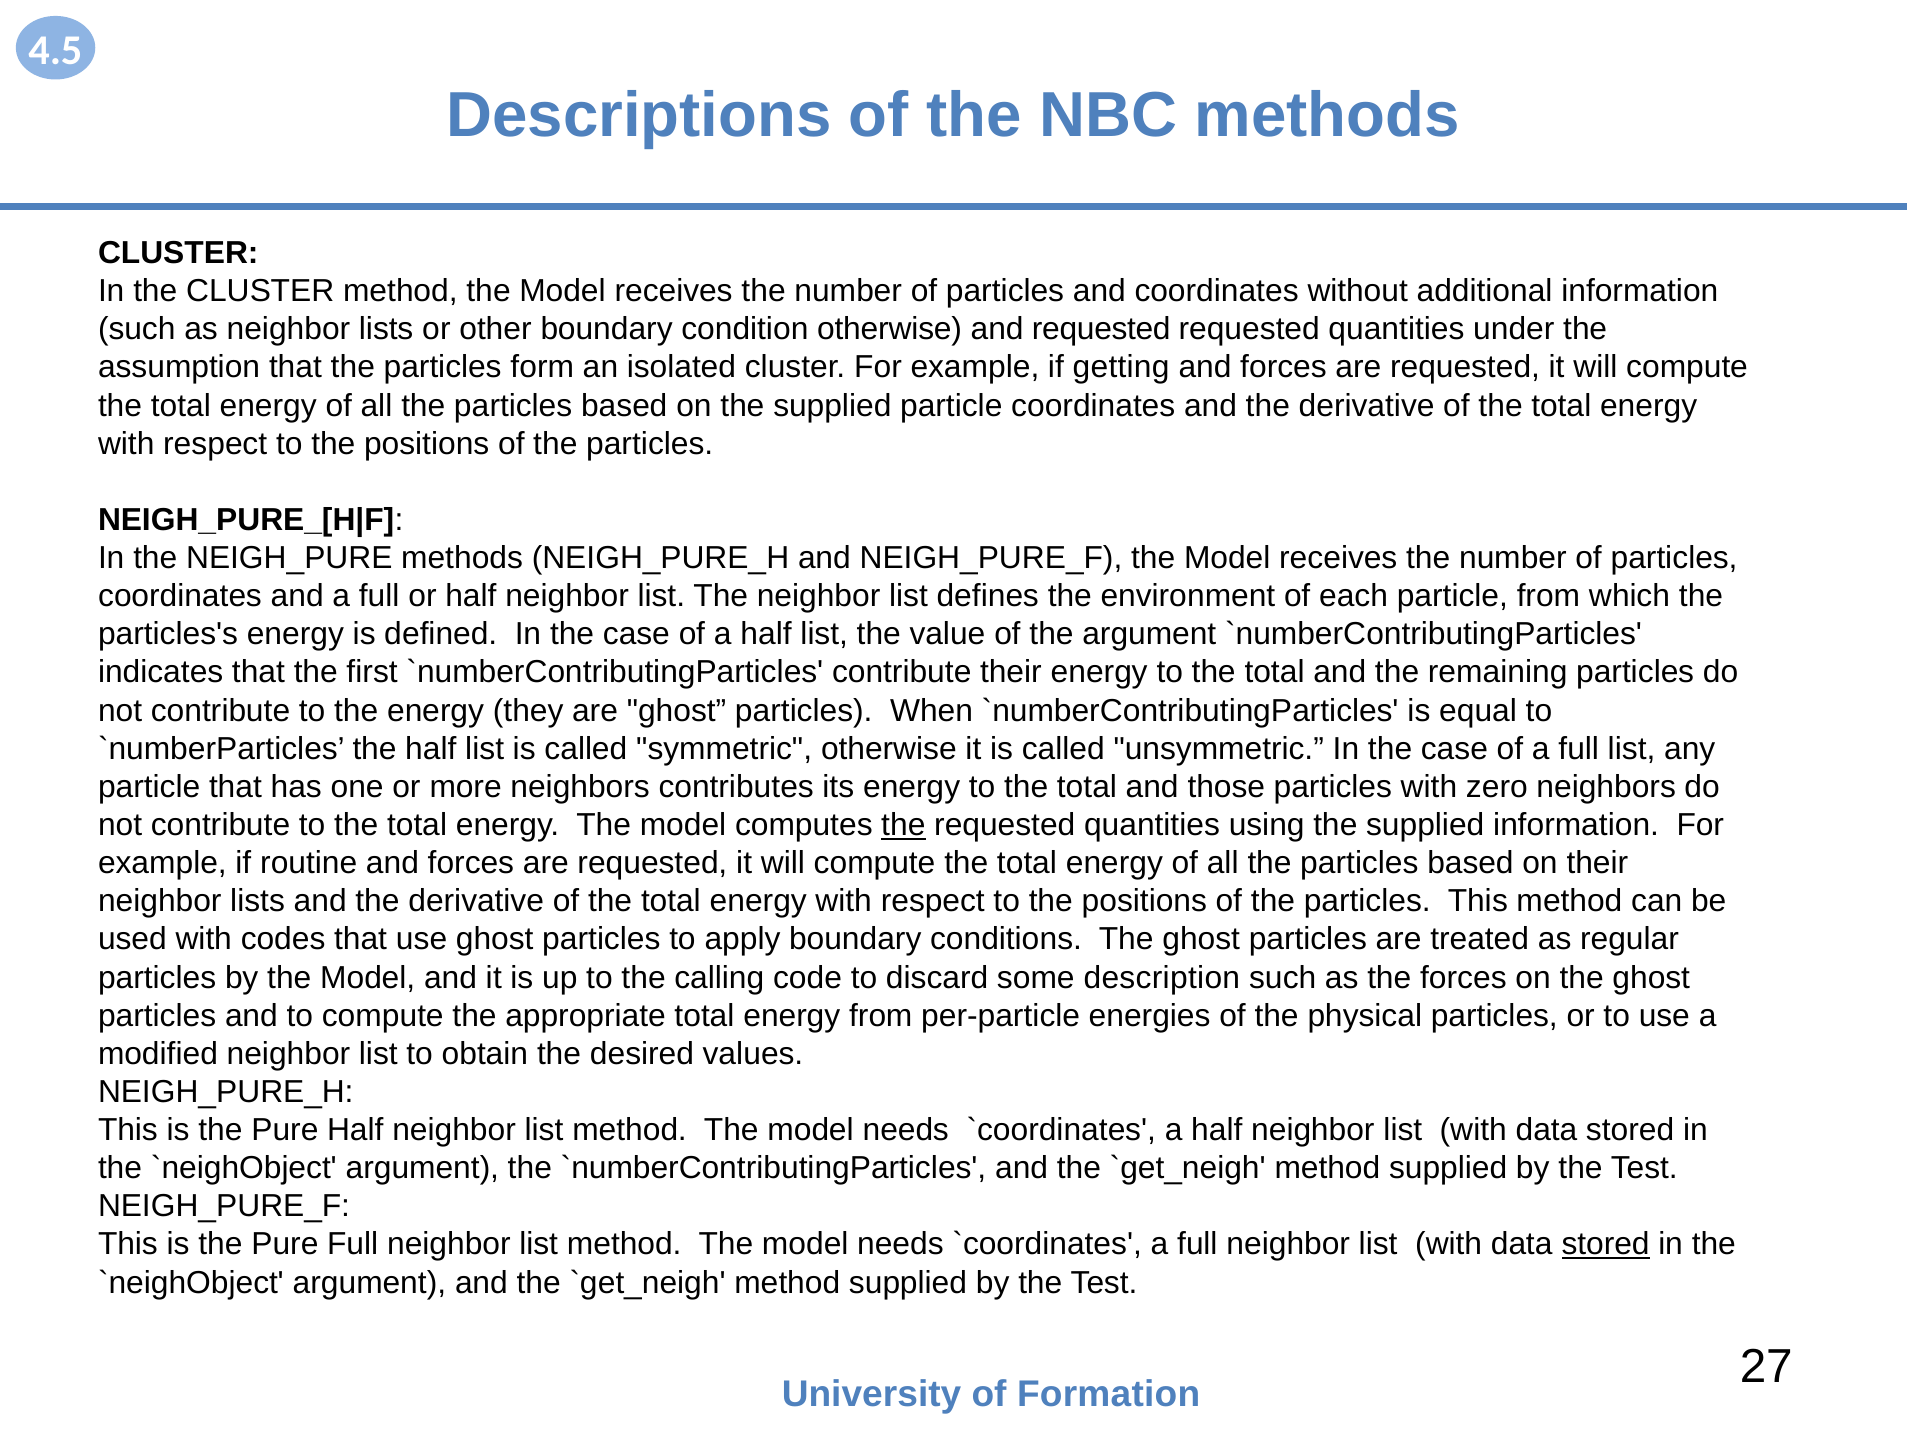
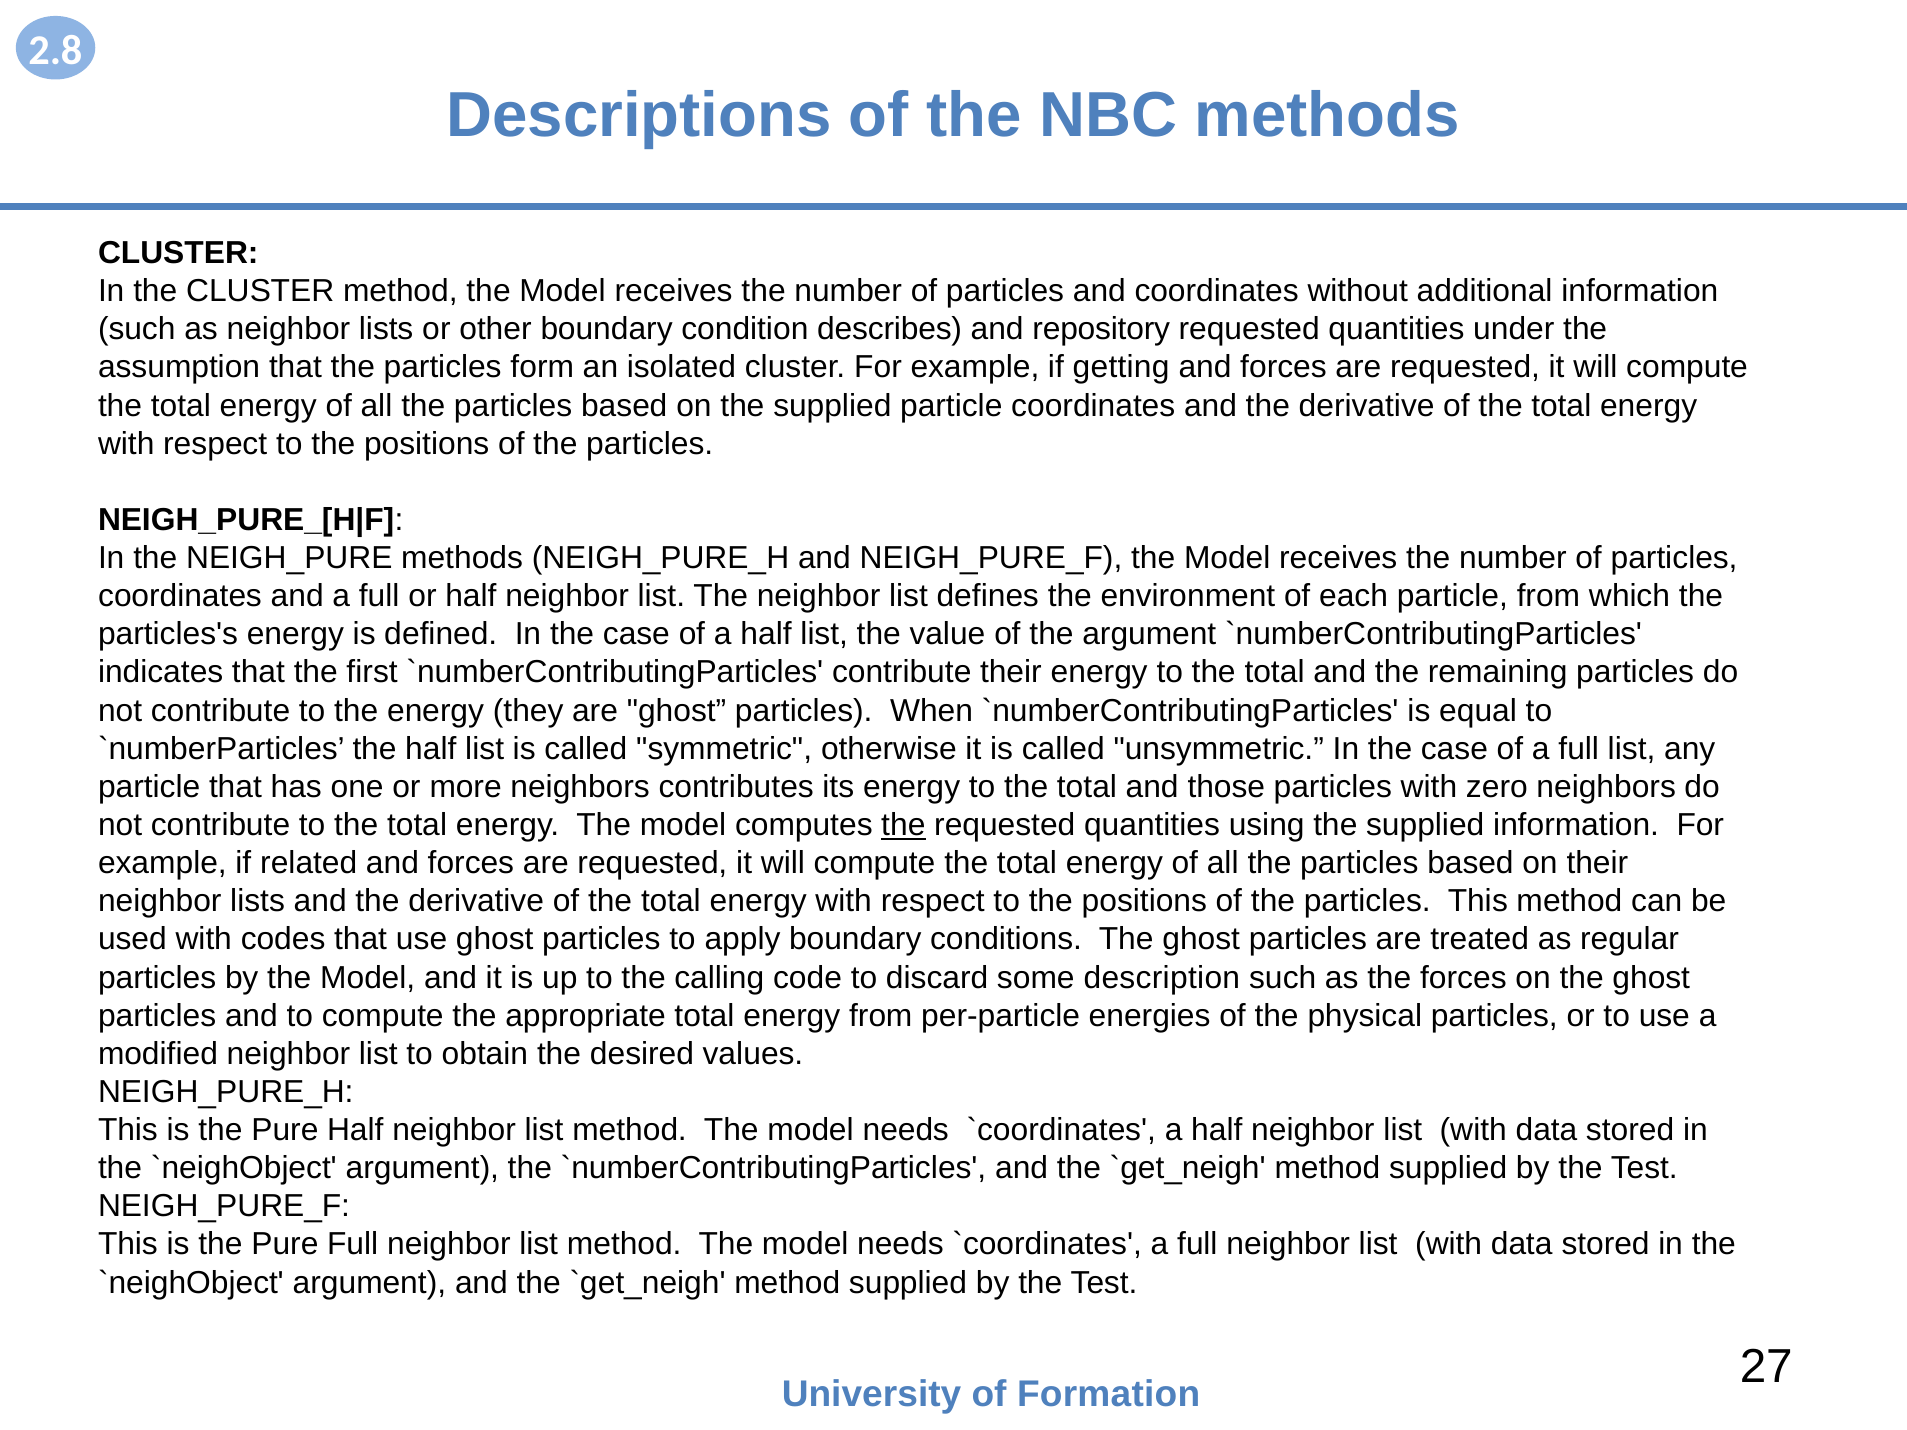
4.5: 4.5 -> 2.8
condition otherwise: otherwise -> describes
and requested: requested -> repository
routine: routine -> related
stored at (1606, 1245) underline: present -> none
